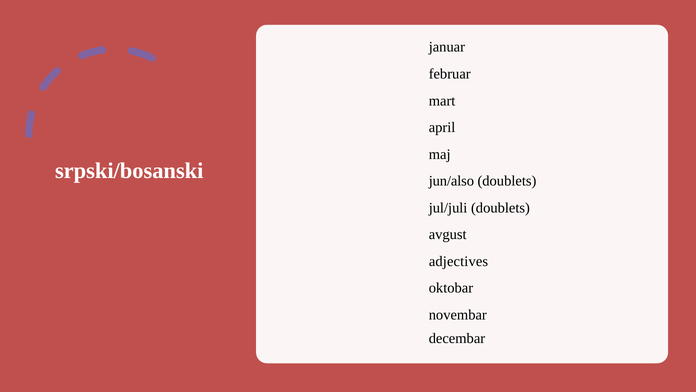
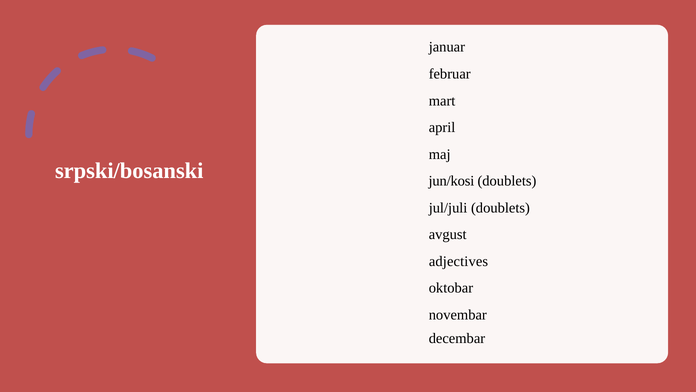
jun/also: jun/also -> jun/kosi
